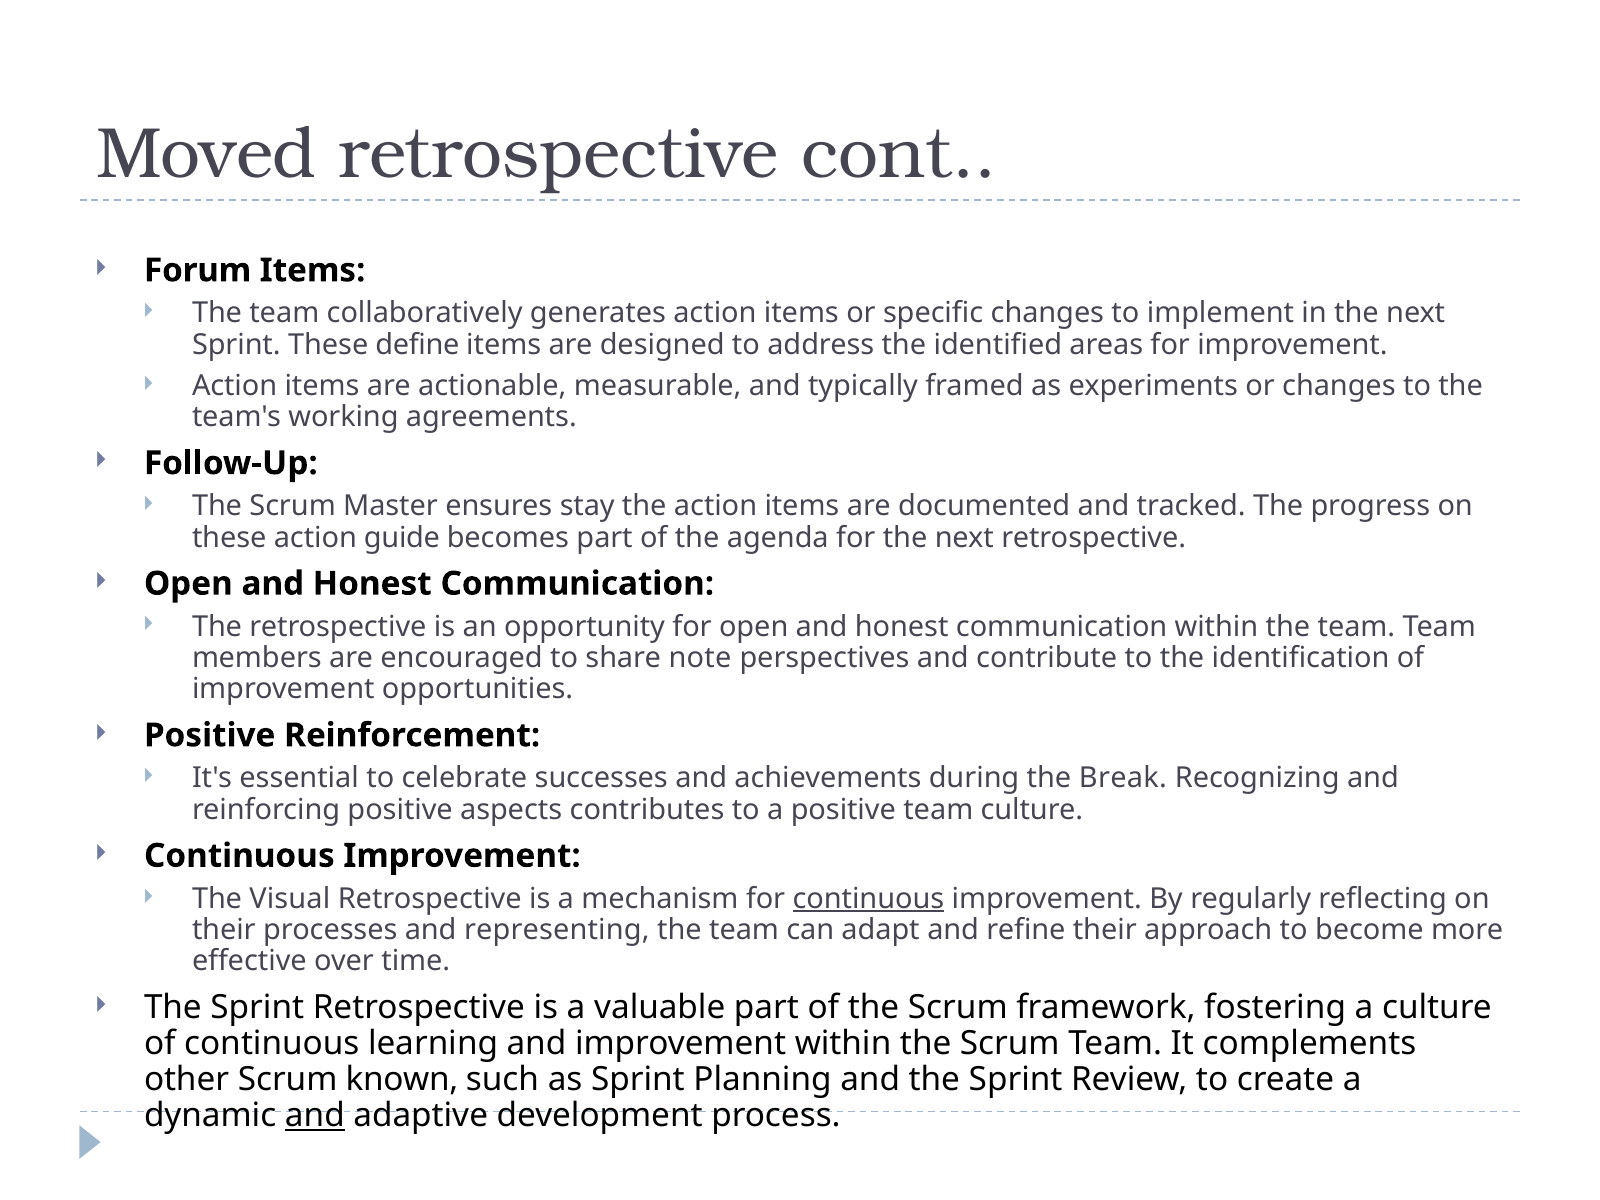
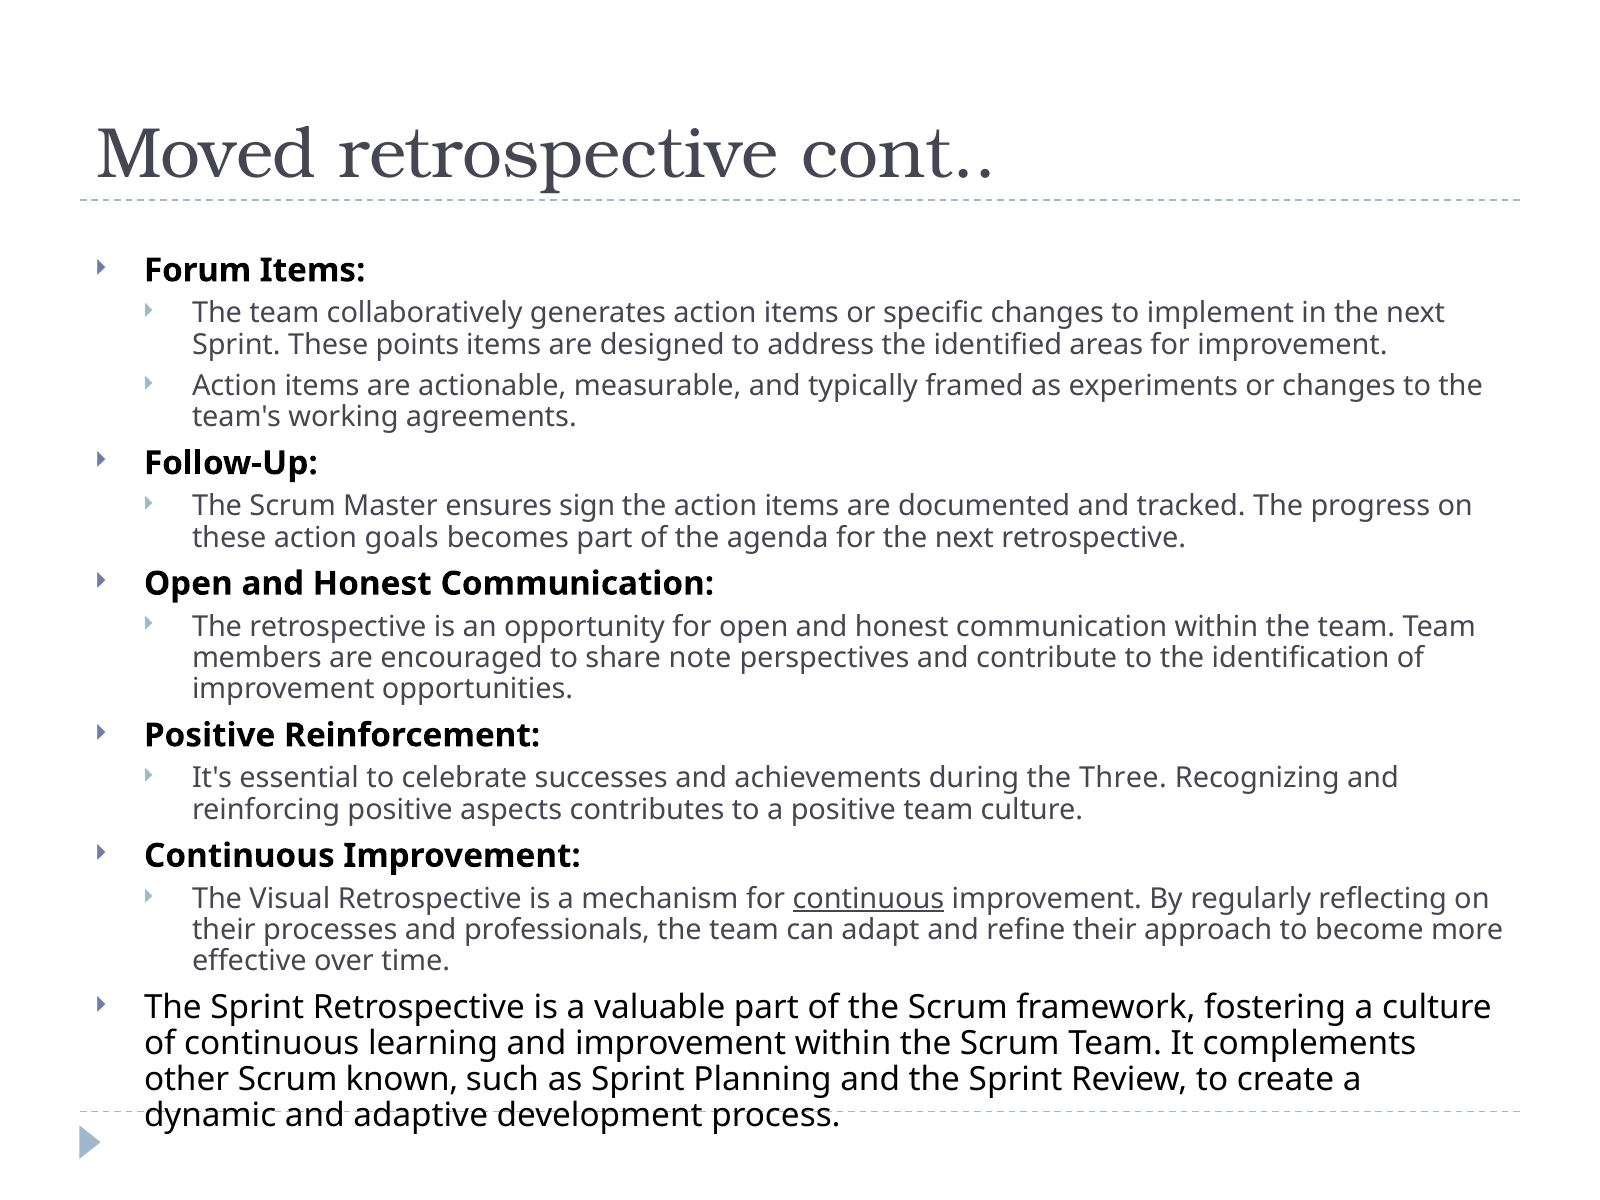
define: define -> points
stay: stay -> sign
guide: guide -> goals
Break: Break -> Three
representing: representing -> professionals
and at (315, 1116) underline: present -> none
